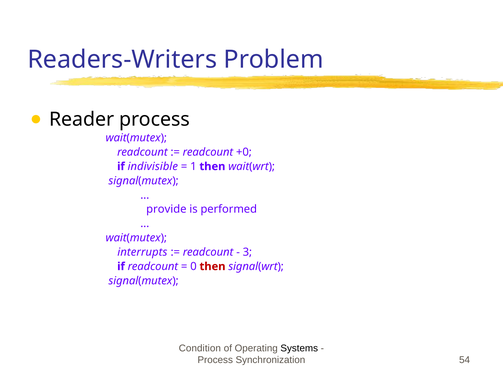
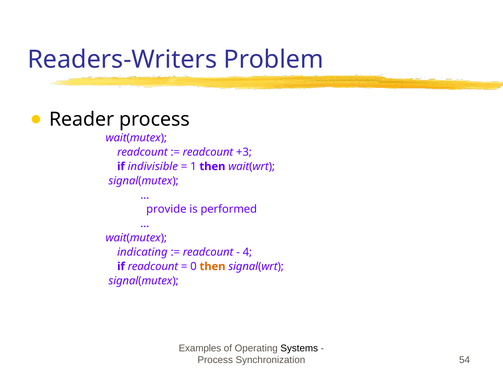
+0: +0 -> +3
interrupts: interrupts -> indicating
3: 3 -> 4
then at (212, 267) colour: red -> orange
Condition: Condition -> Examples
